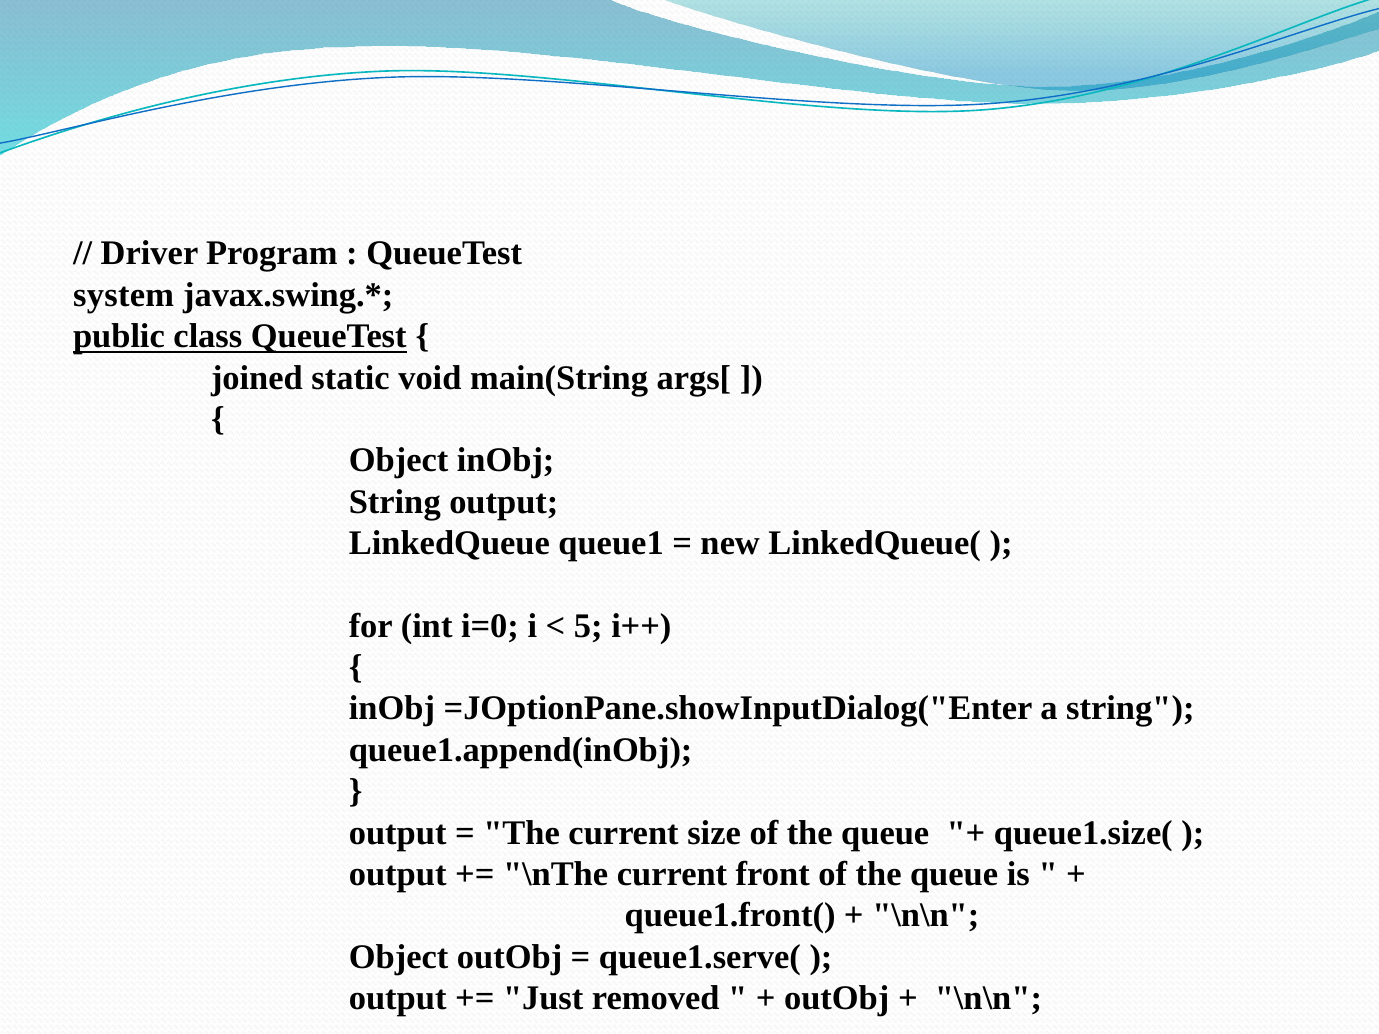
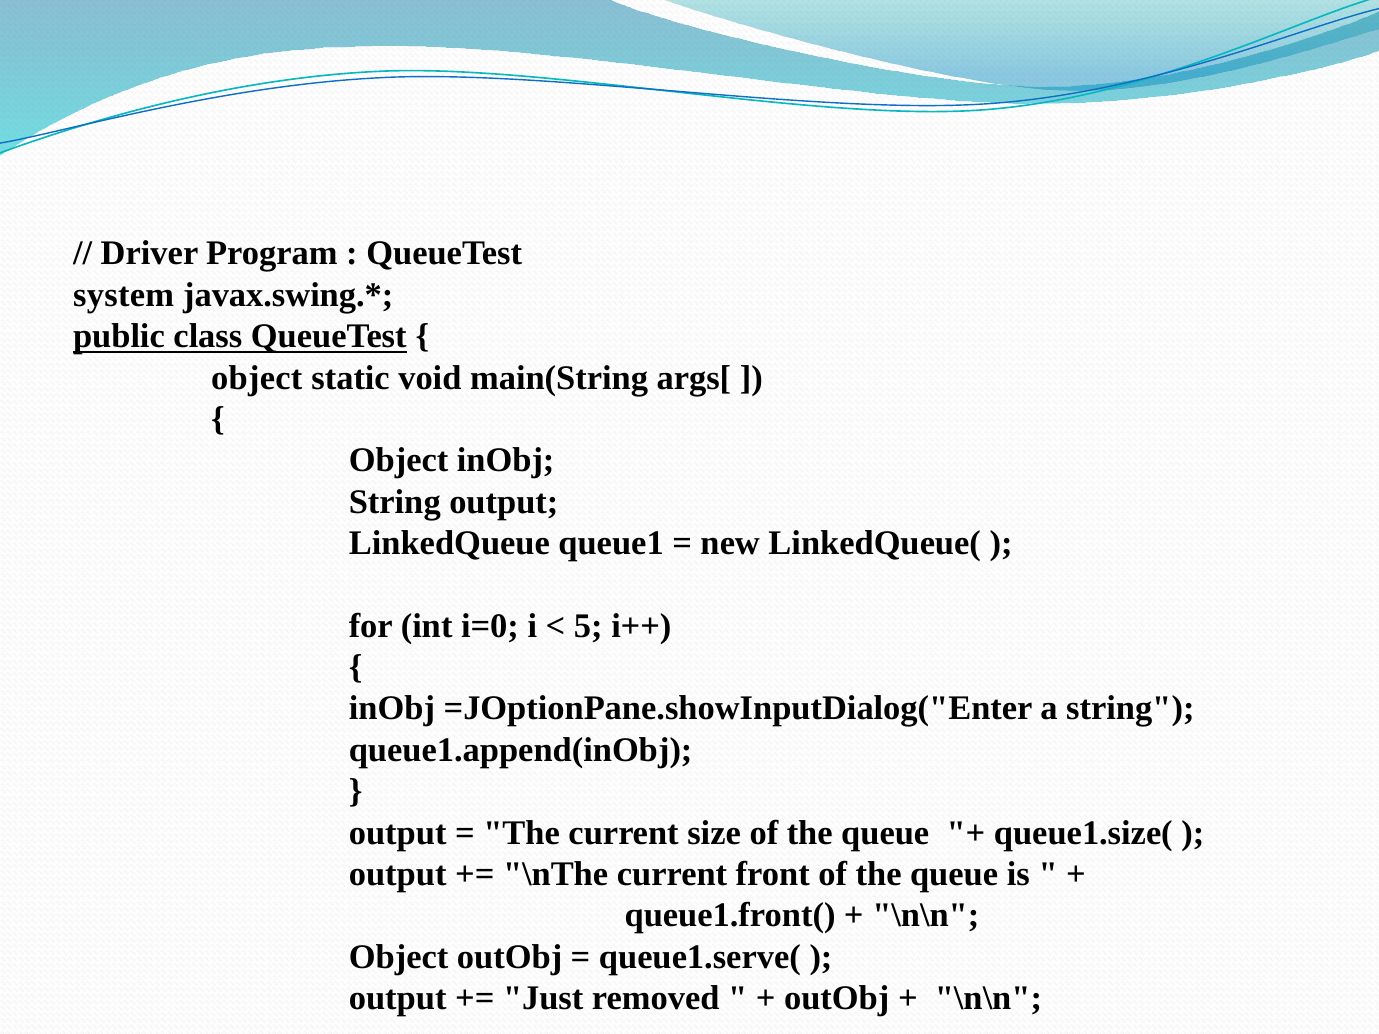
joined at (257, 378): joined -> object
